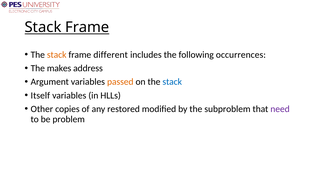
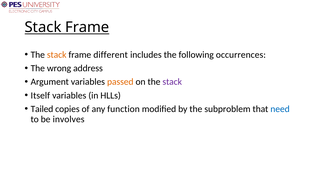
makes: makes -> wrong
stack at (172, 82) colour: blue -> purple
Other: Other -> Tailed
restored: restored -> function
need colour: purple -> blue
problem: problem -> involves
